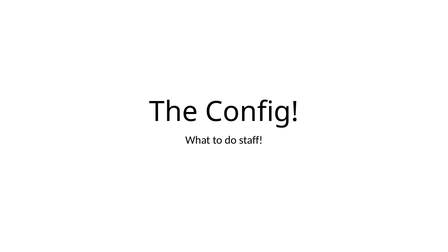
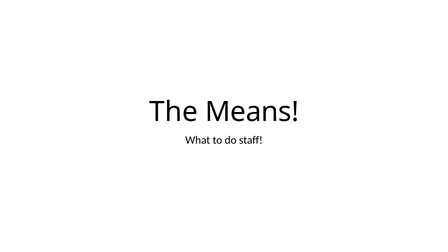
Config: Config -> Means
